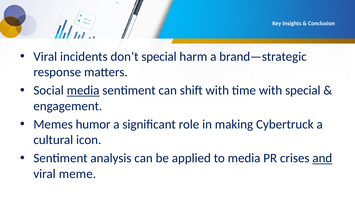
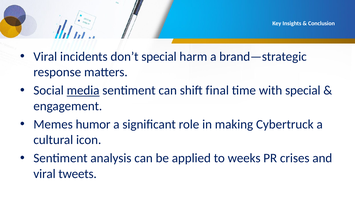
shift with: with -> final
to media: media -> weeks
and underline: present -> none
meme: meme -> tweets
